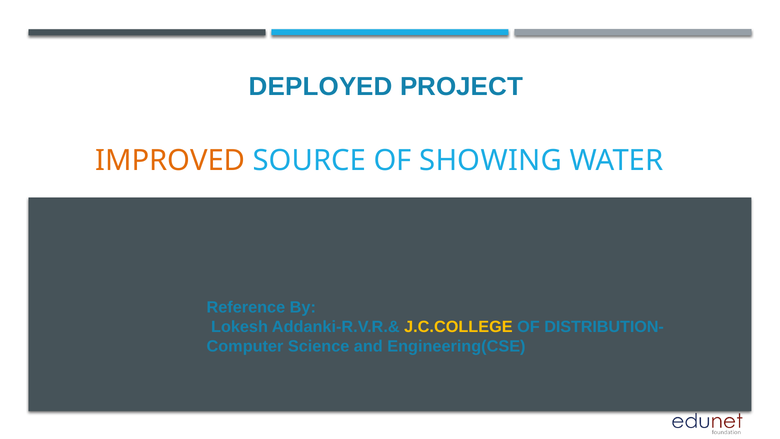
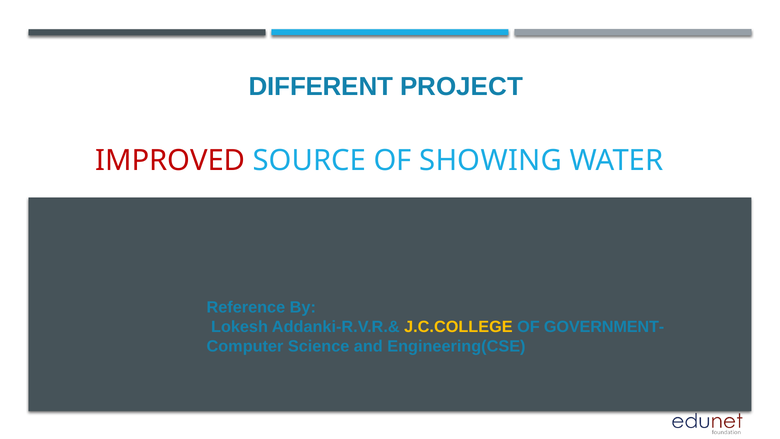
DEPLOYED: DEPLOYED -> DIFFERENT
IMPROVED colour: orange -> red
DISTRIBUTION-: DISTRIBUTION- -> GOVERNMENT-
